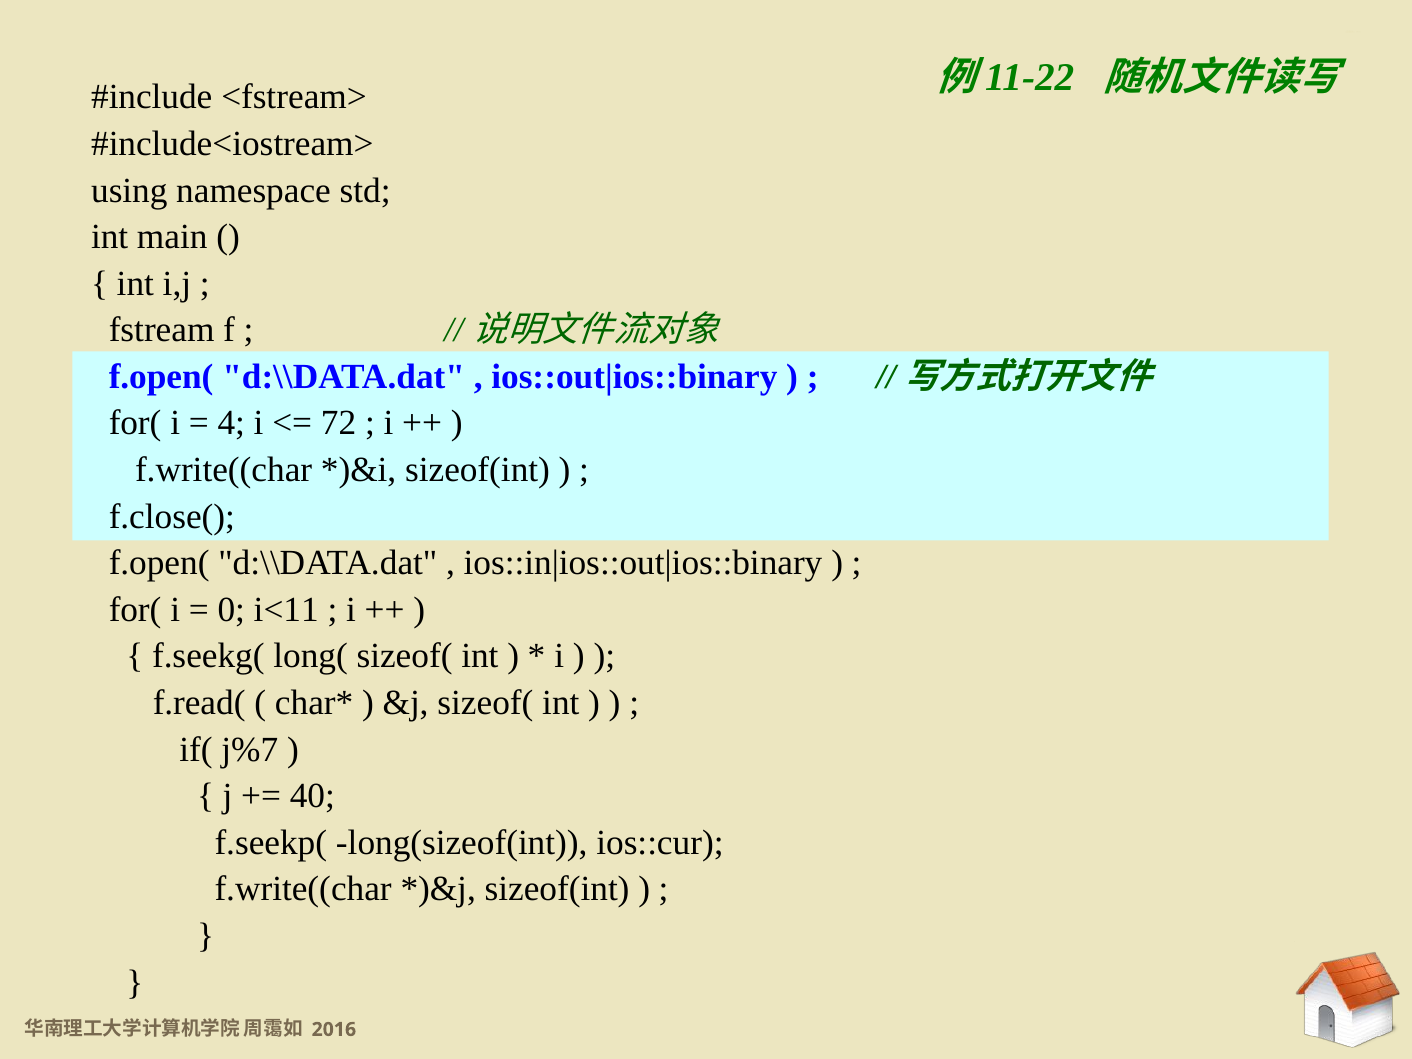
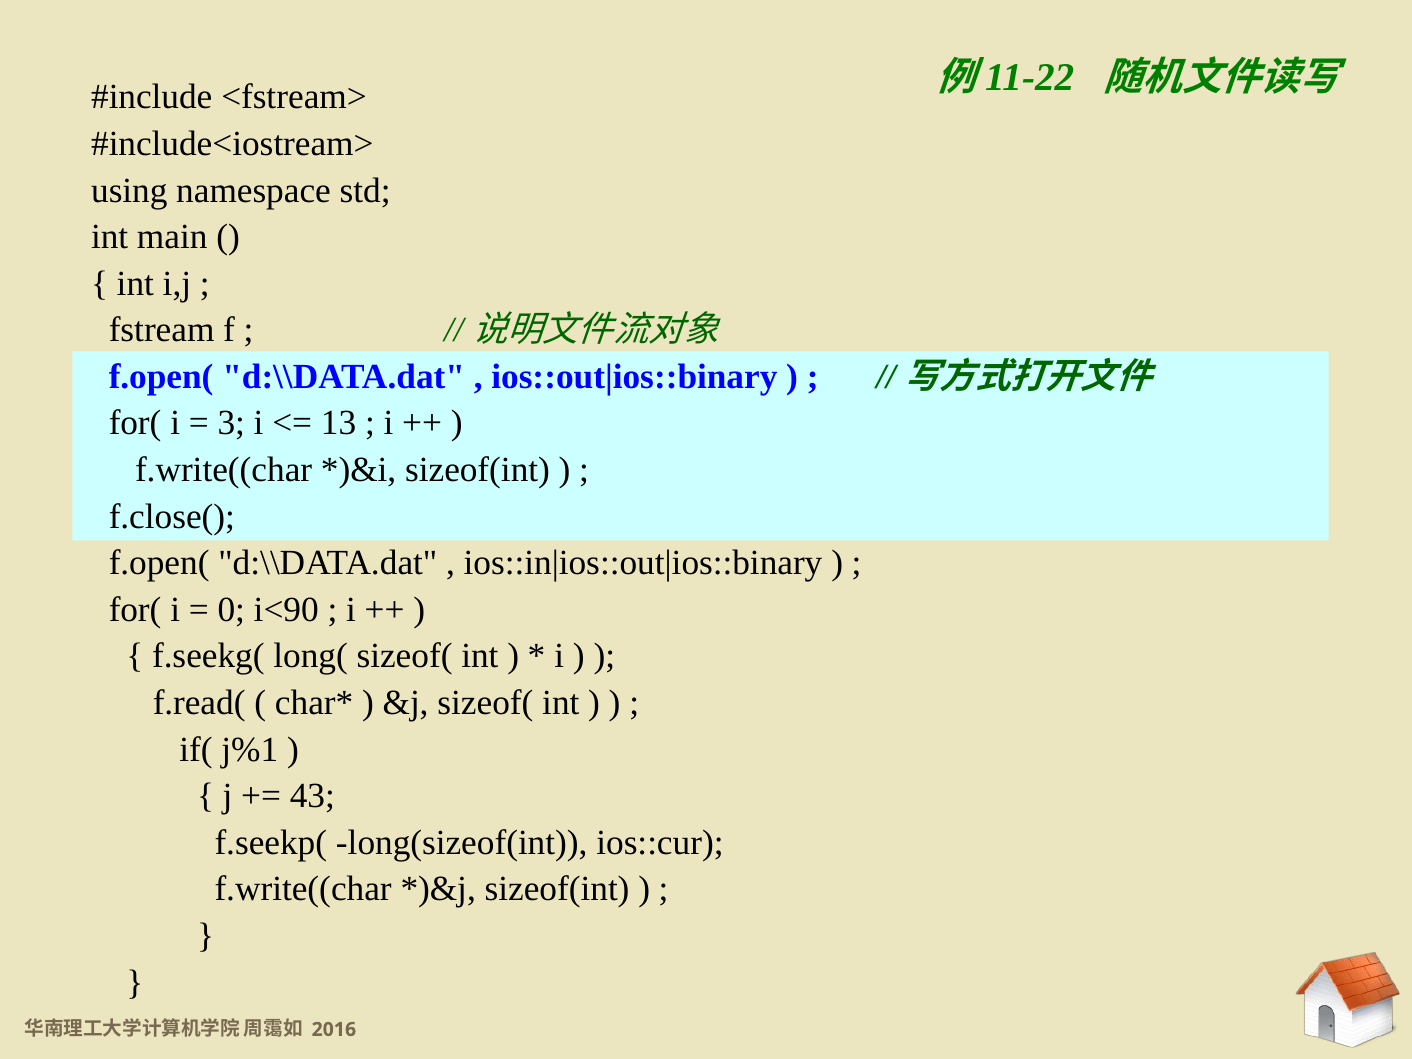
4 at (231, 423): 4 -> 3
72: 72 -> 13
i<11: i<11 -> i<90
j%7: j%7 -> j%1
40: 40 -> 43
